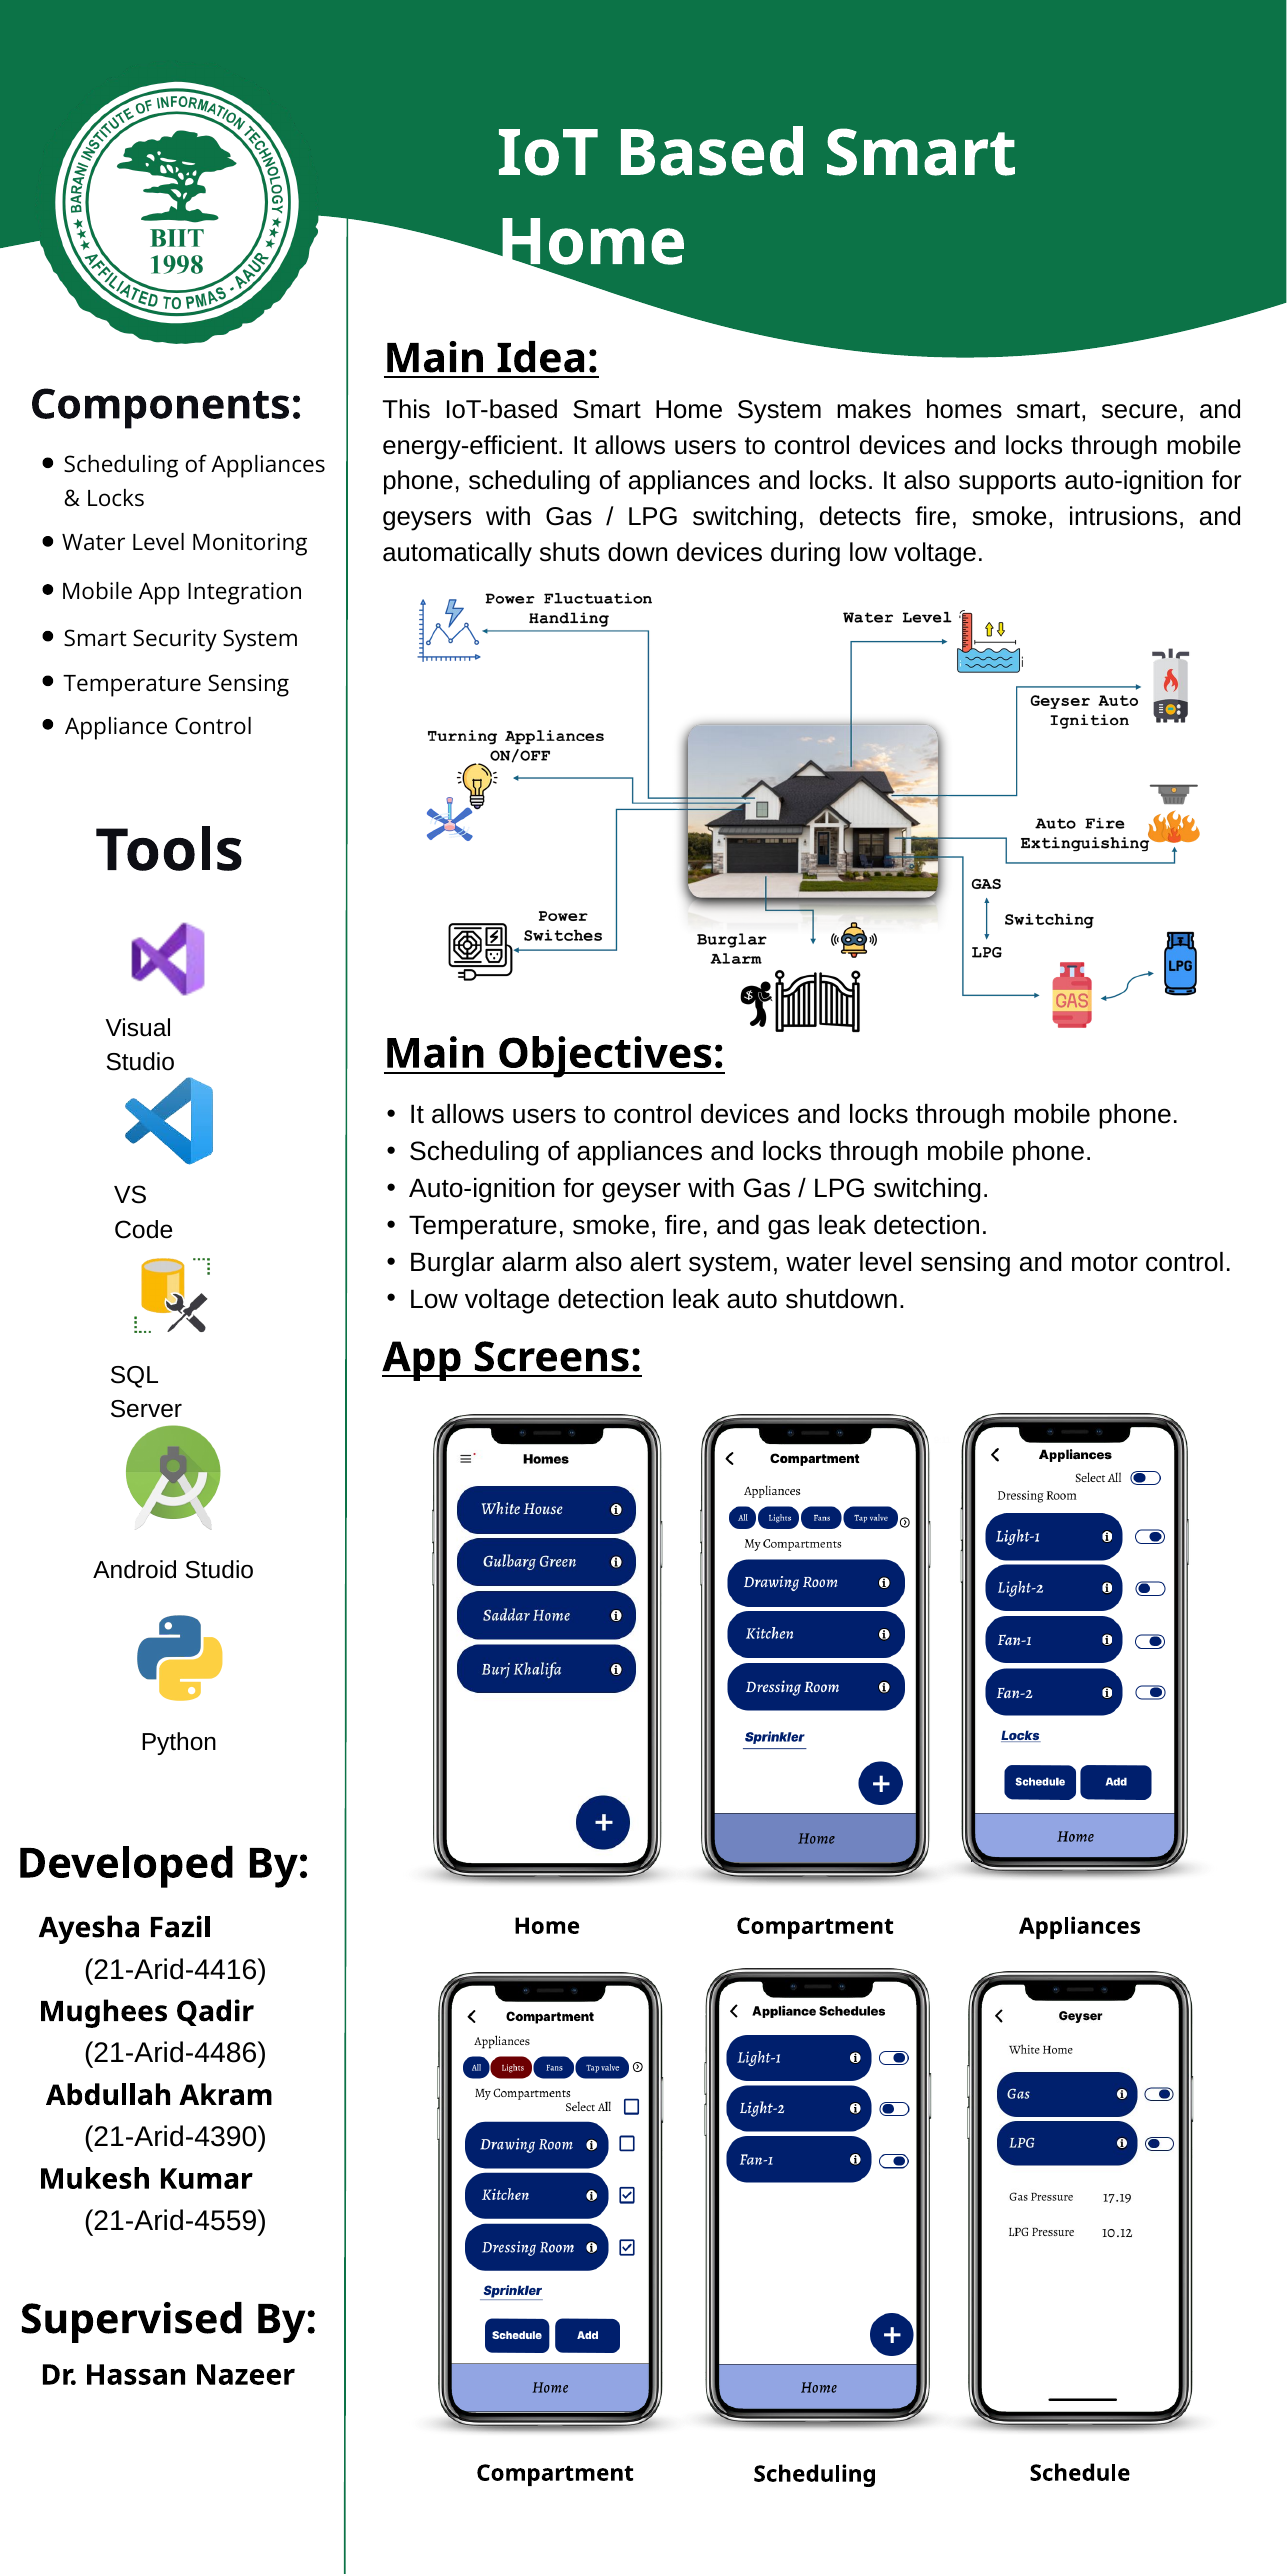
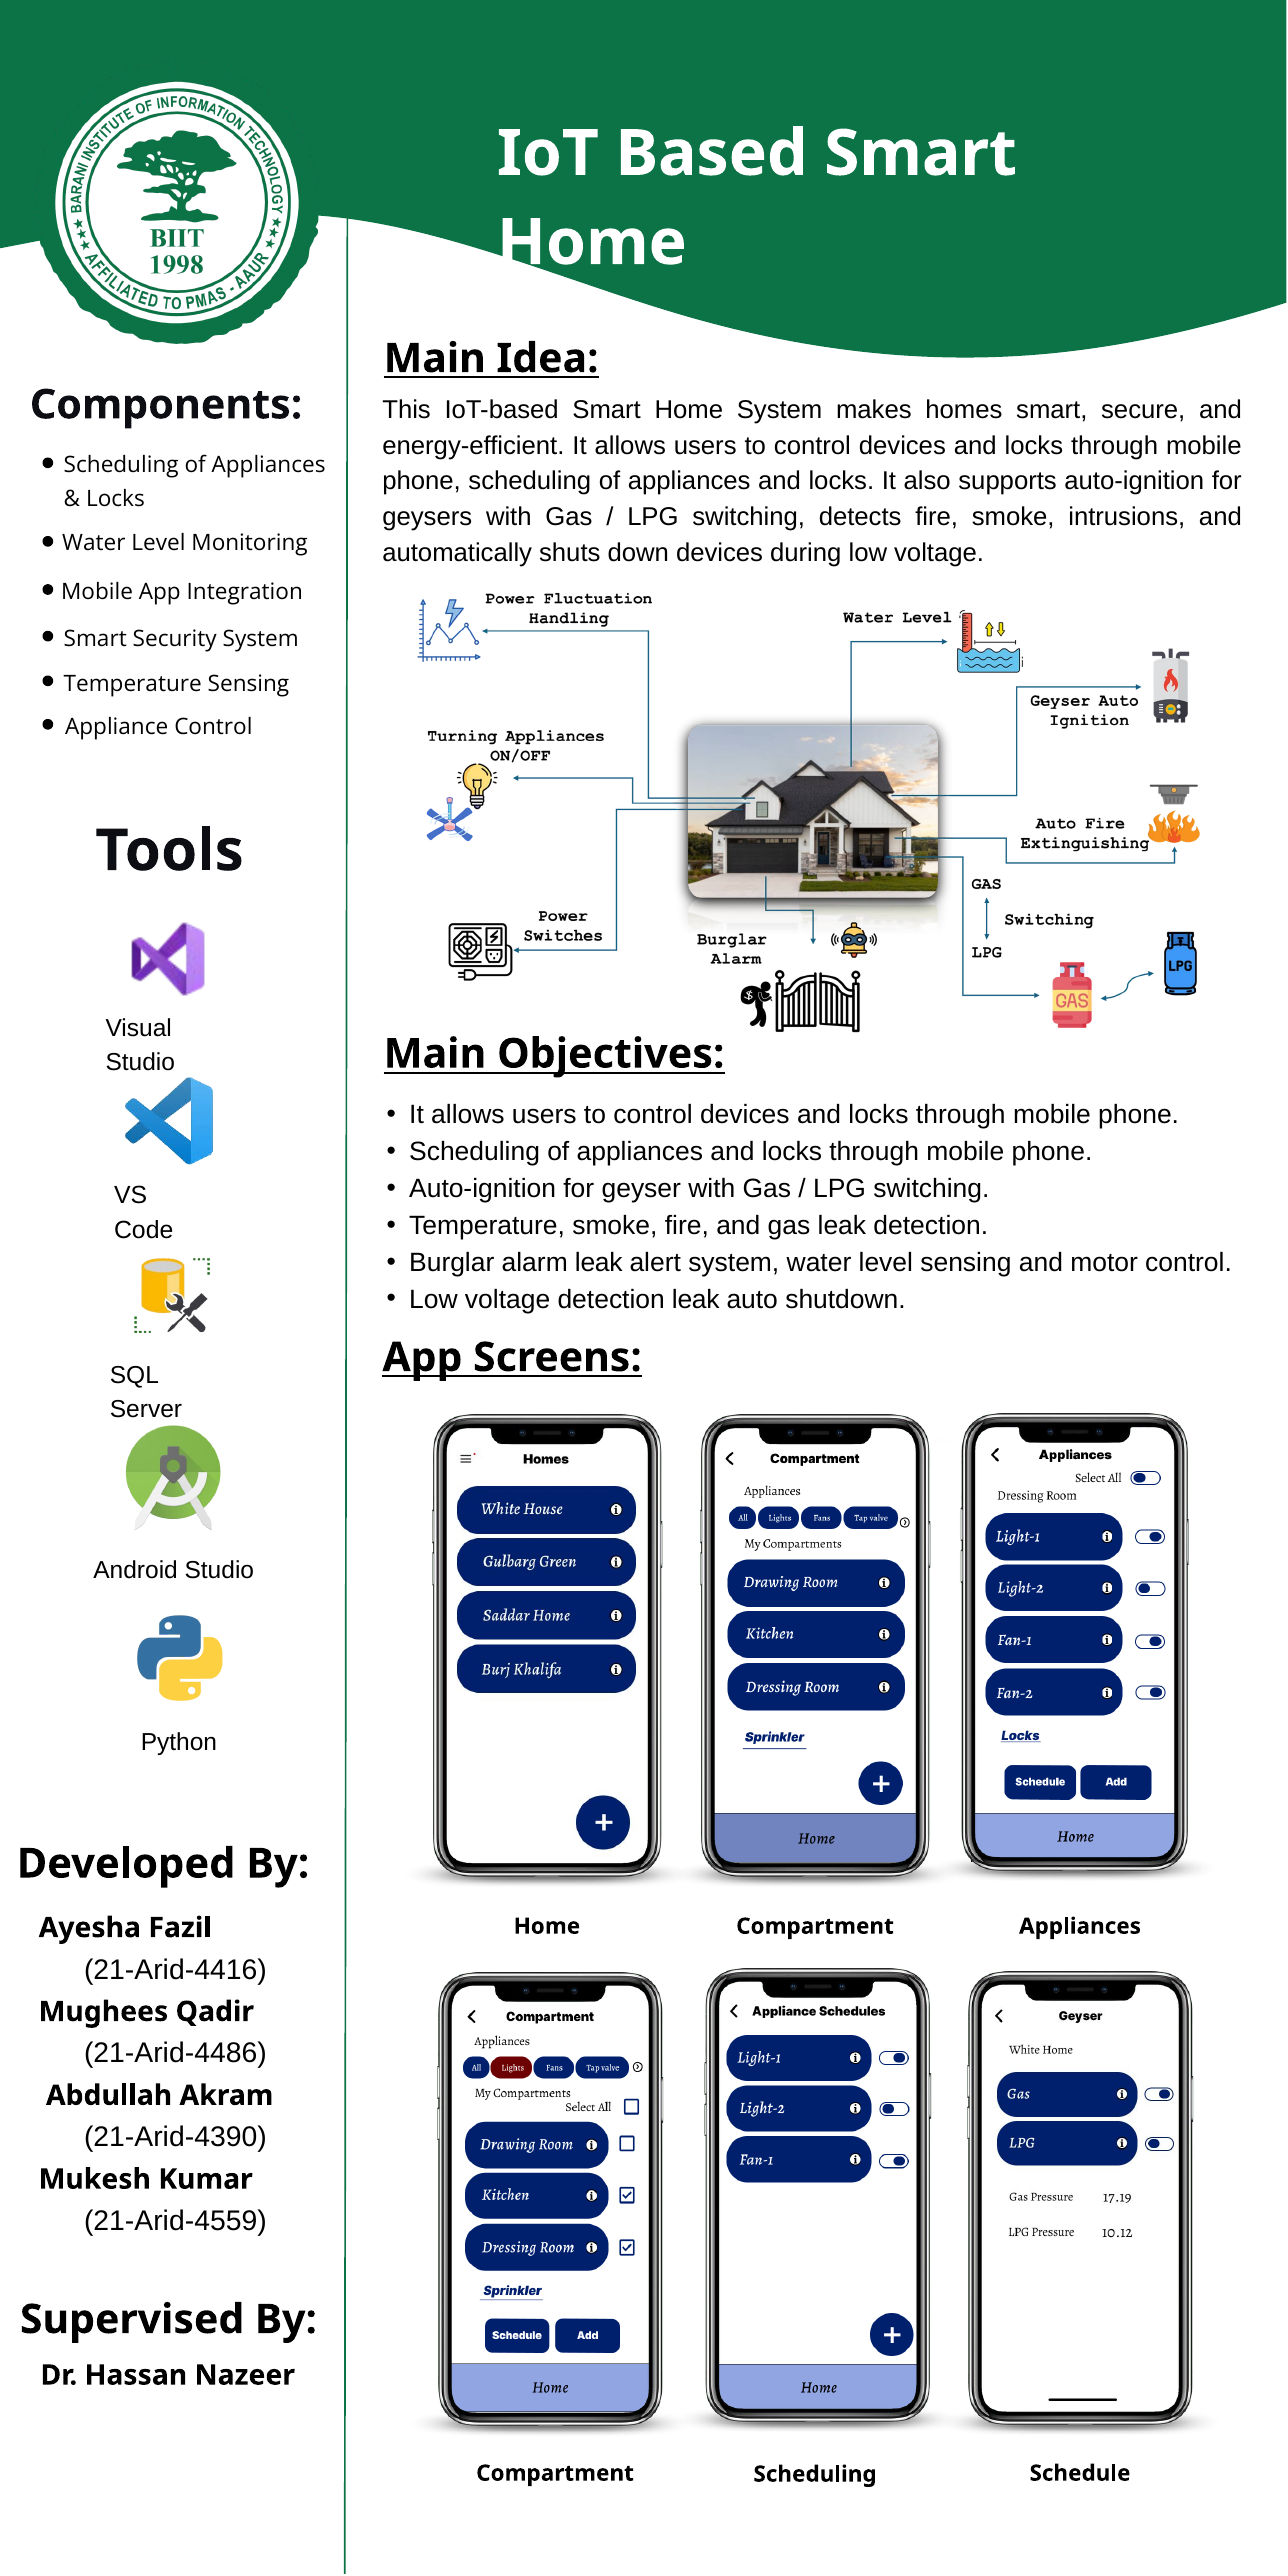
alarm also: also -> leak
